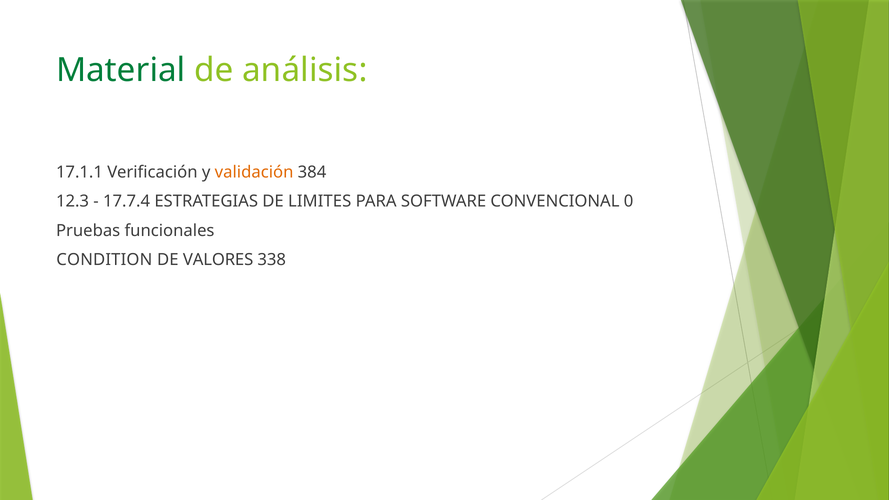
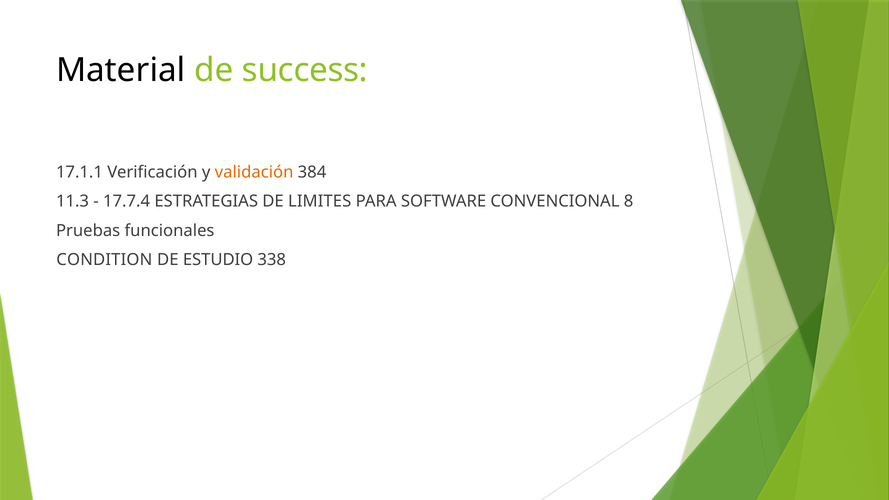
Material colour: green -> black
análisis: análisis -> success
12.3: 12.3 -> 11.3
0: 0 -> 8
VALORES: VALORES -> ESTUDIO
